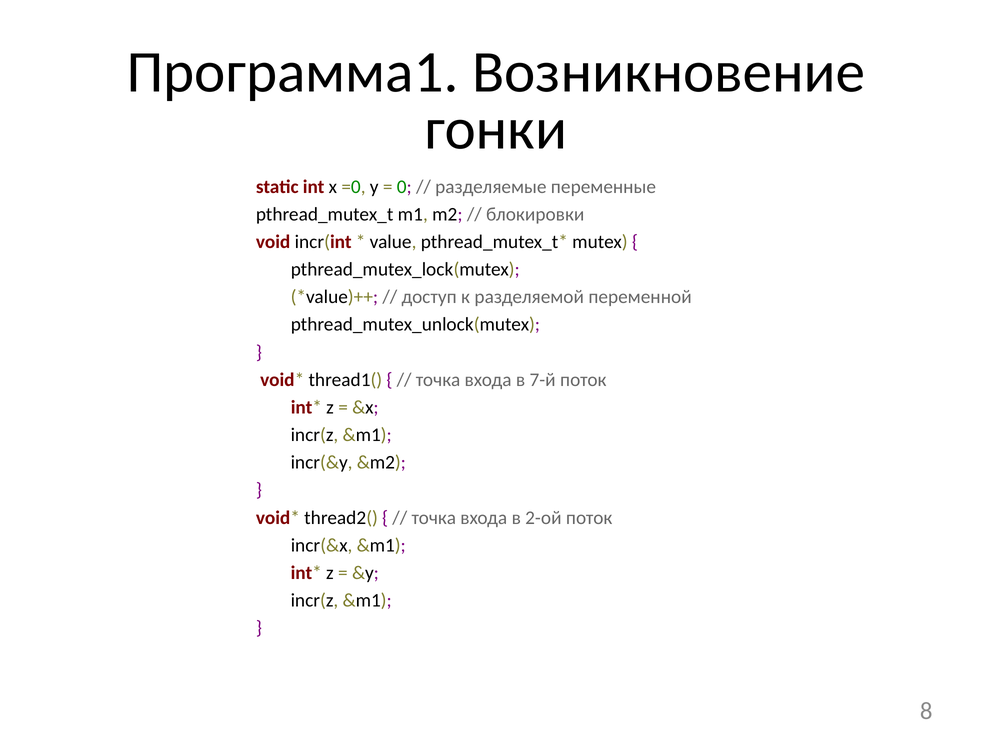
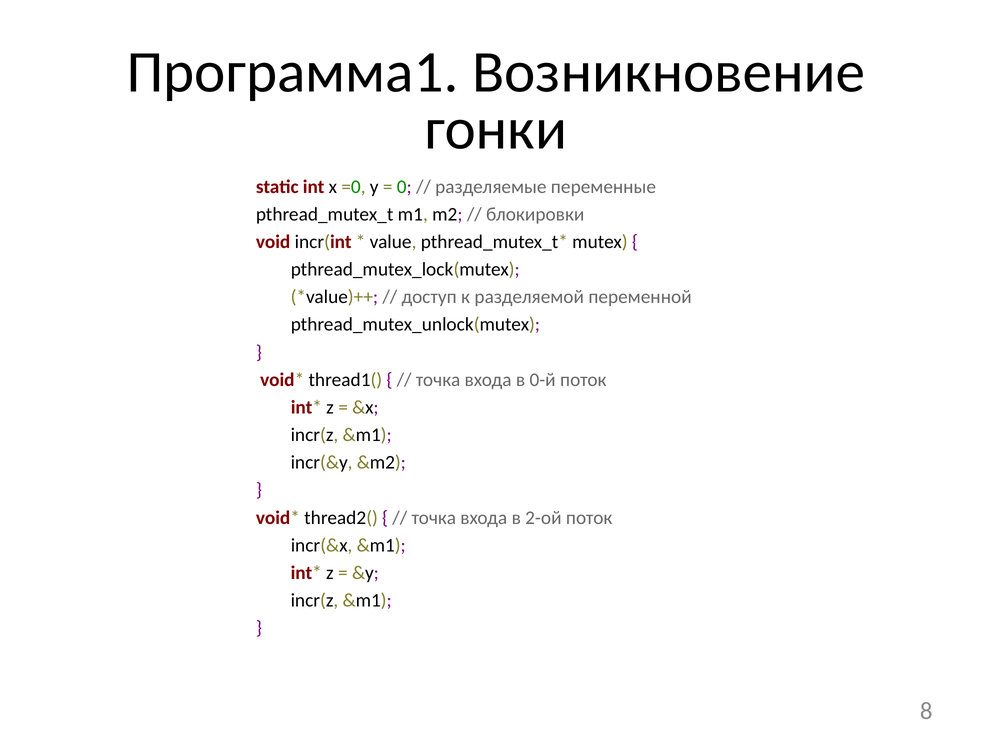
7-й: 7-й -> 0-й
